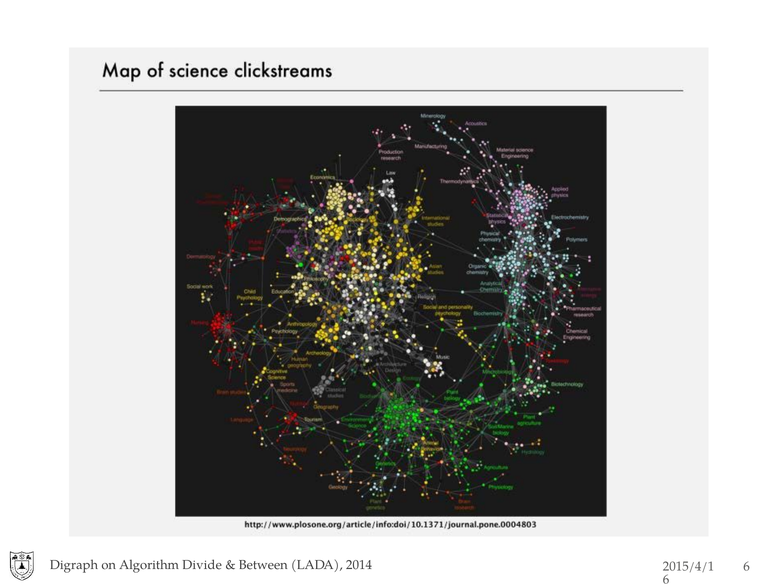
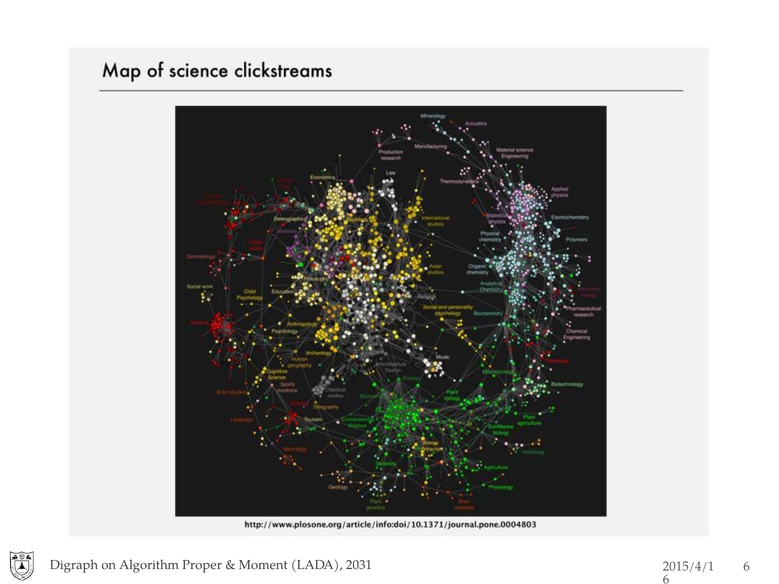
Divide: Divide -> Proper
Between: Between -> Moment
2014: 2014 -> 2031
